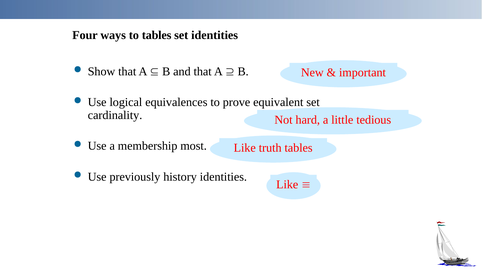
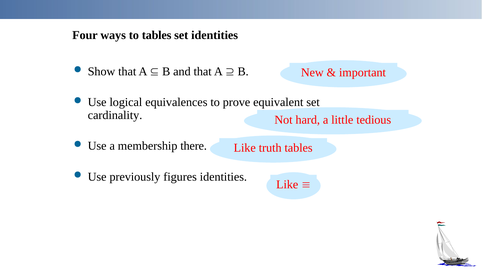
most: most -> there
history: history -> figures
